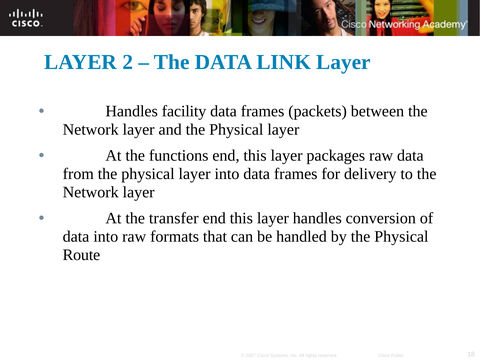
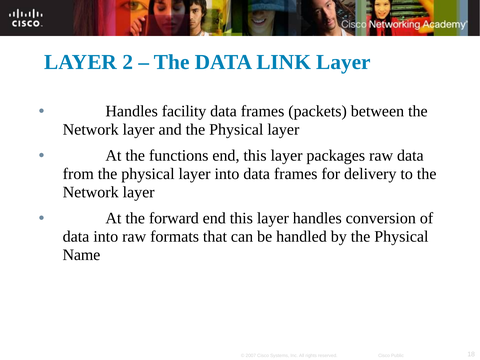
transfer: transfer -> forward
Route: Route -> Name
